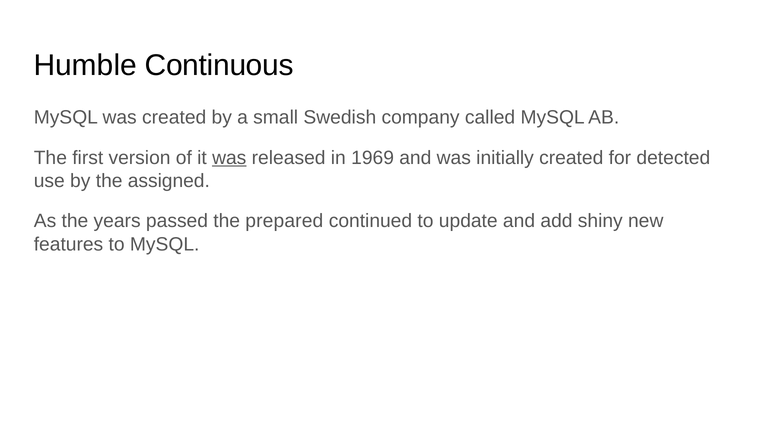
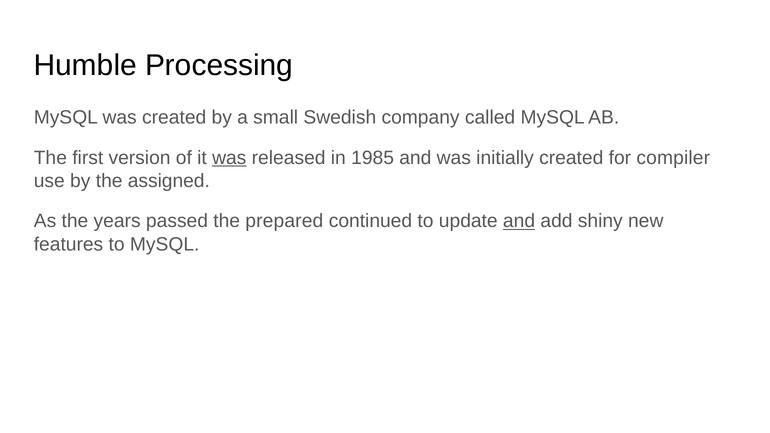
Continuous: Continuous -> Processing
1969: 1969 -> 1985
detected: detected -> compiler
and at (519, 221) underline: none -> present
